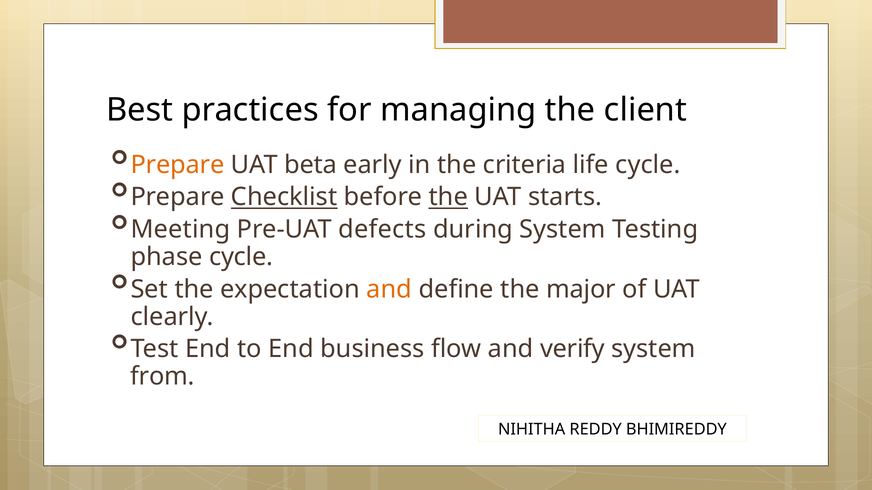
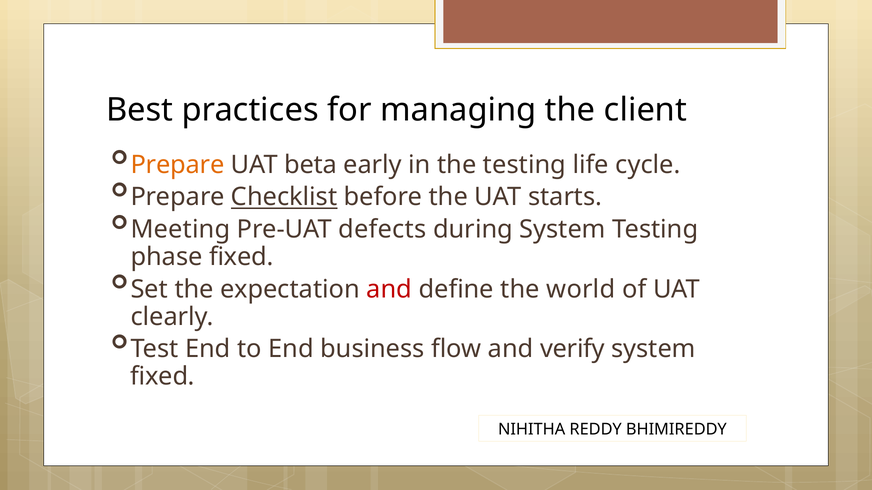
the criteria: criteria -> testing
the at (448, 197) underline: present -> none
phase cycle: cycle -> fixed
and at (389, 290) colour: orange -> red
major: major -> world
from at (163, 377): from -> fixed
